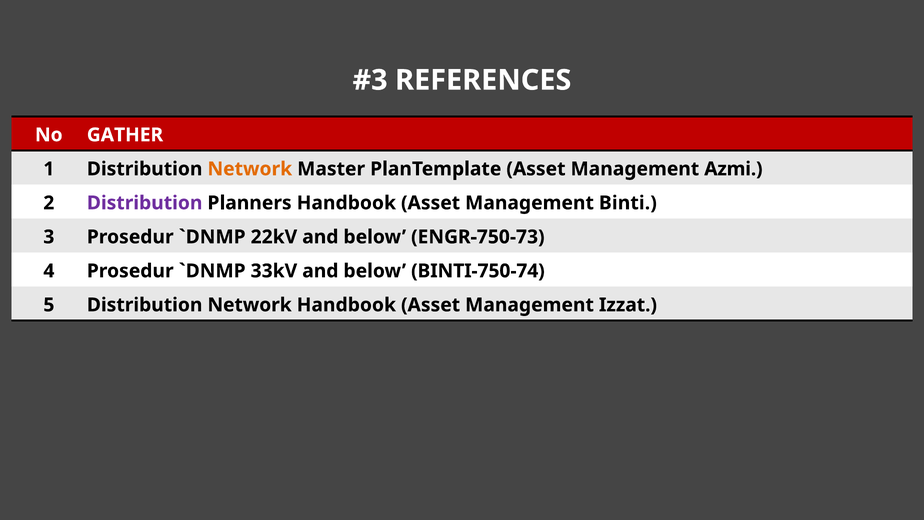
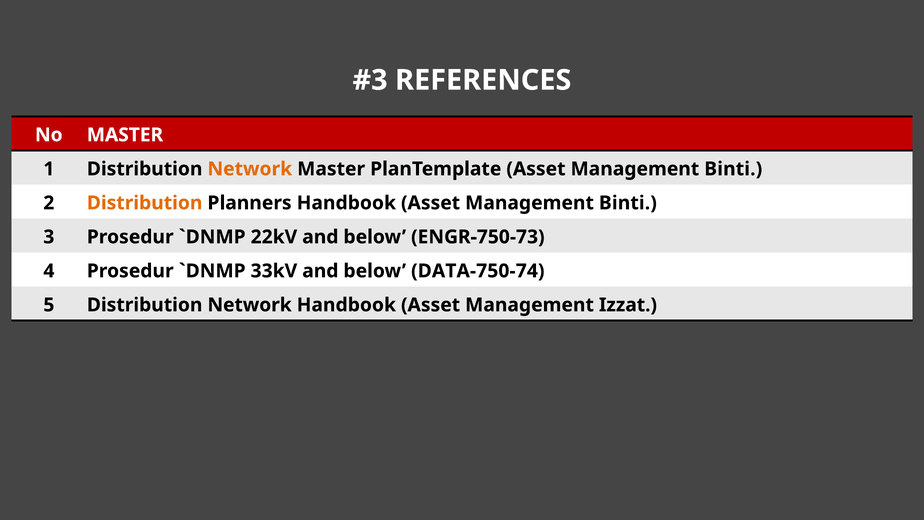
No GATHER: GATHER -> MASTER
PlanTemplate Asset Management Azmi: Azmi -> Binti
Distribution at (145, 203) colour: purple -> orange
BINTI-750-74: BINTI-750-74 -> DATA-750-74
